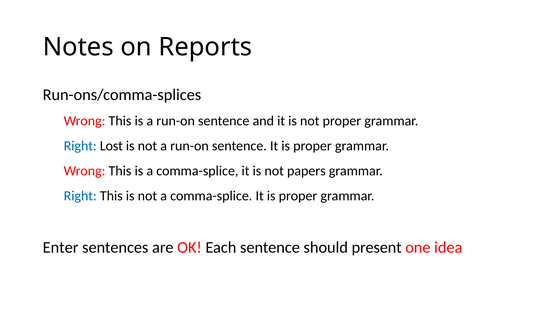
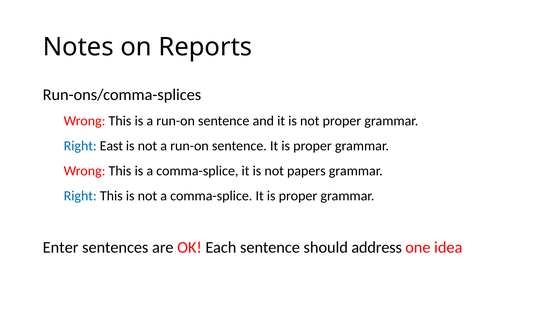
Lost: Lost -> East
present: present -> address
